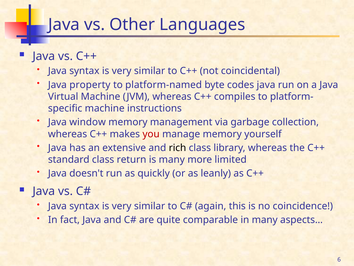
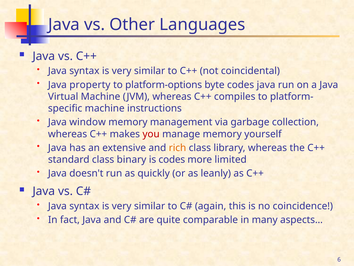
platform-named: platform-named -> platform-options
rich colour: black -> orange
return: return -> binary
is many: many -> codes
